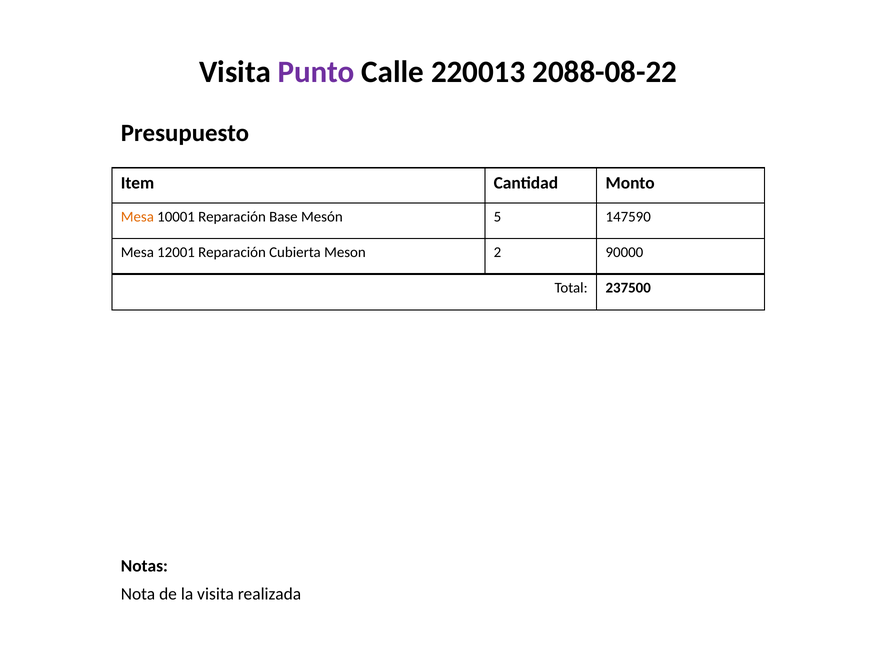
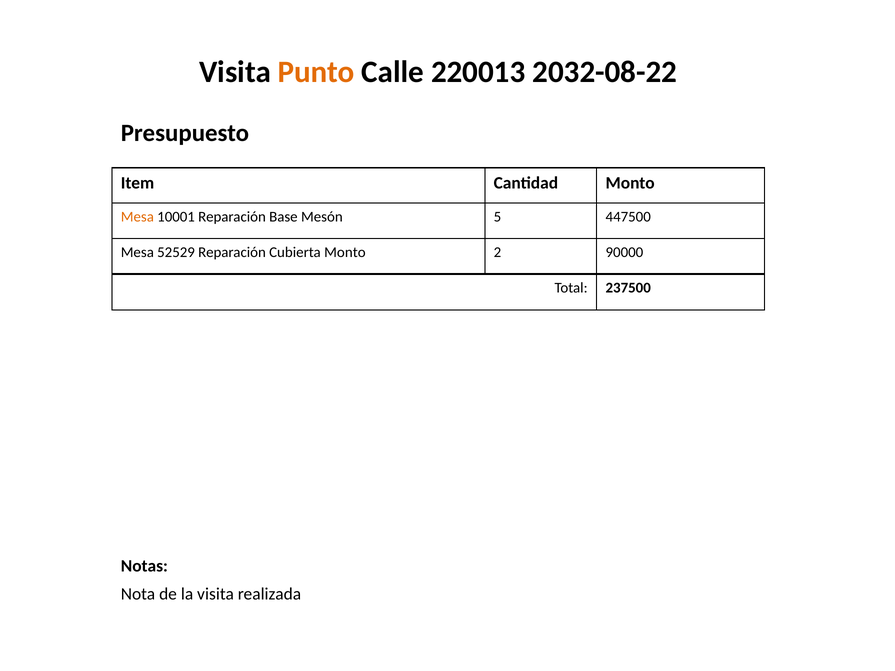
Punto colour: purple -> orange
2088-08-22: 2088-08-22 -> 2032-08-22
147590: 147590 -> 447500
12001: 12001 -> 52529
Cubierta Meson: Meson -> Monto
